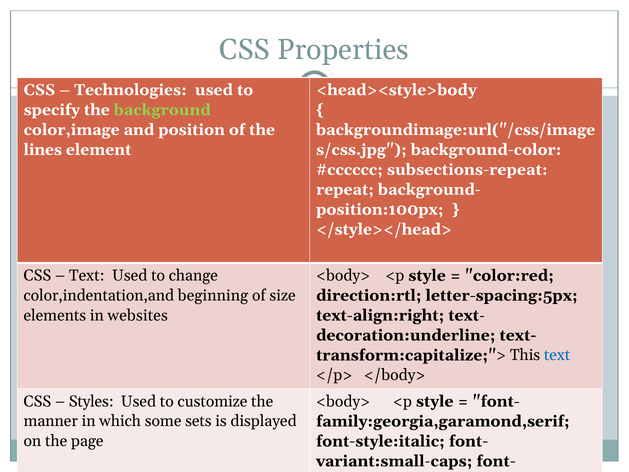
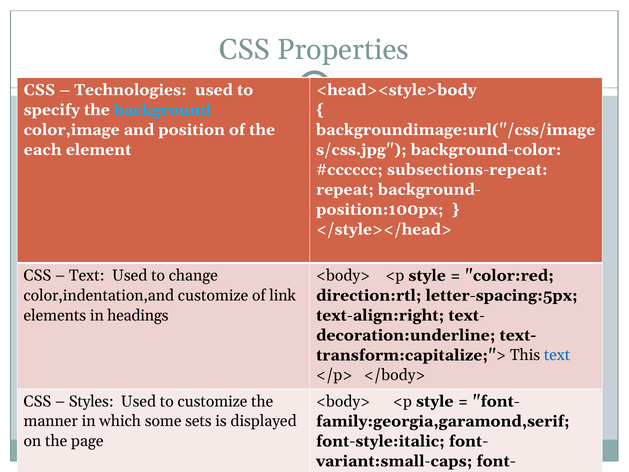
background colour: light green -> light blue
lines: lines -> each
color,indentation,and beginning: beginning -> customize
size: size -> link
websites: websites -> headings
